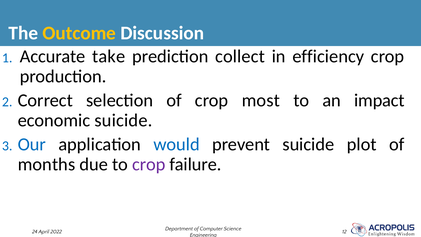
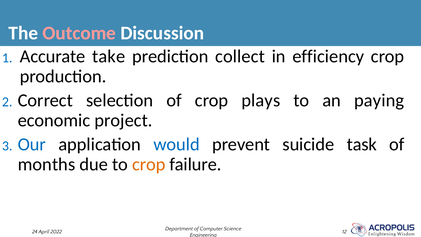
Outcome colour: yellow -> pink
most: most -> plays
impact: impact -> paying
economic suicide: suicide -> project
plot: plot -> task
crop at (149, 164) colour: purple -> orange
